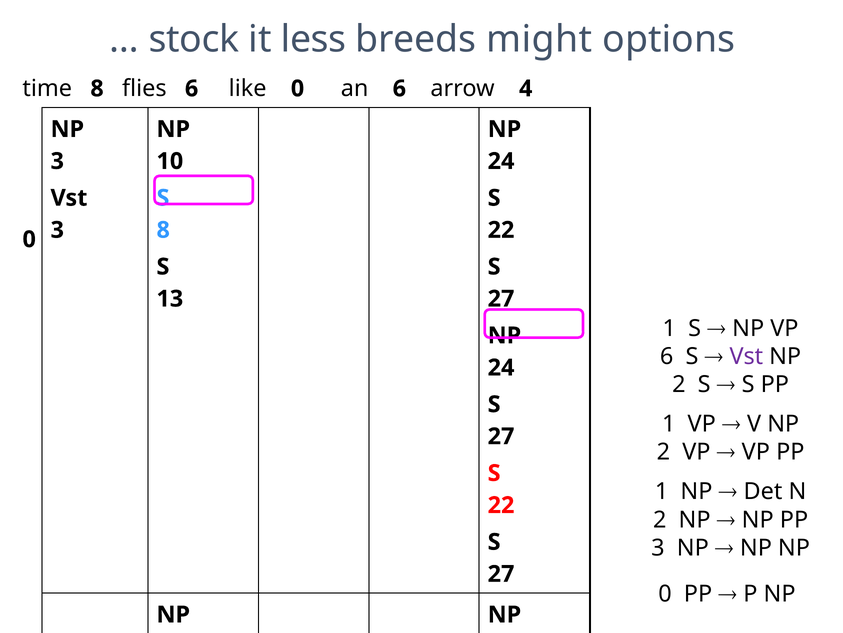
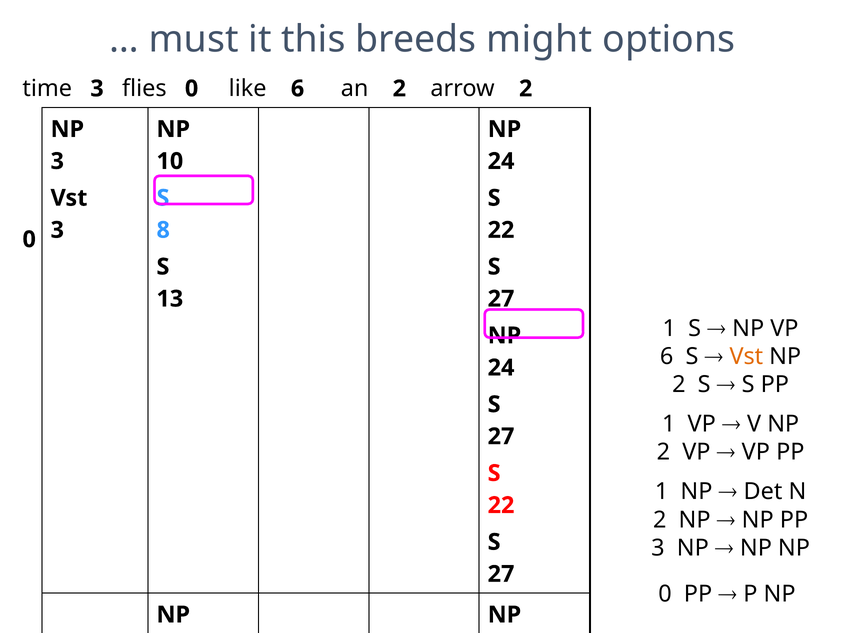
stock: stock -> must
less: less -> this
time 8: 8 -> 3
flies 6: 6 -> 0
like 0: 0 -> 6
an 6: 6 -> 2
arrow 4: 4 -> 2
Vst at (746, 356) colour: purple -> orange
